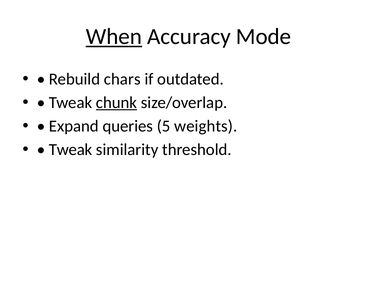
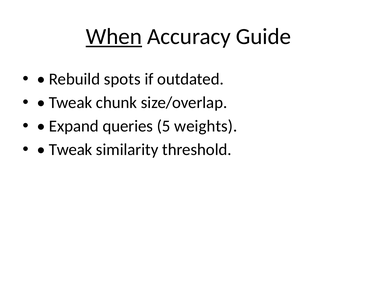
Mode: Mode -> Guide
chars: chars -> spots
chunk underline: present -> none
